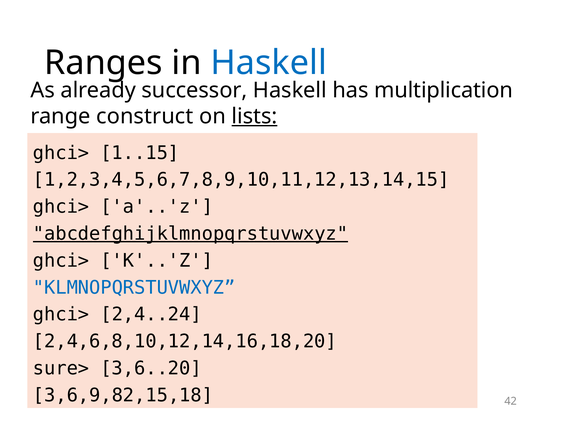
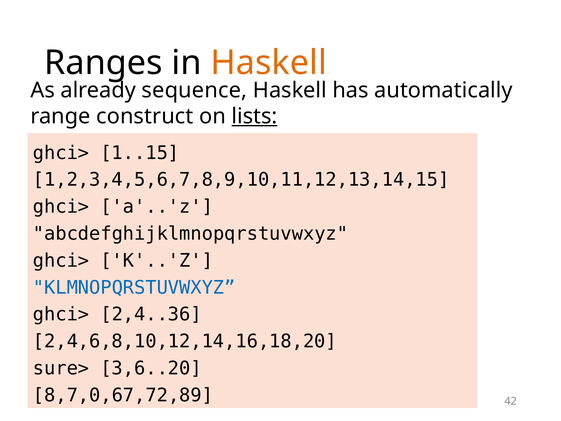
Haskell at (269, 63) colour: blue -> orange
successor: successor -> sequence
multiplication: multiplication -> automatically
abcdefghijklmnopqrstuvwxyz underline: present -> none
2,4..24: 2,4..24 -> 2,4..36
3,6,9,82,15,18: 3,6,9,82,15,18 -> 8,7,0,67,72,89
